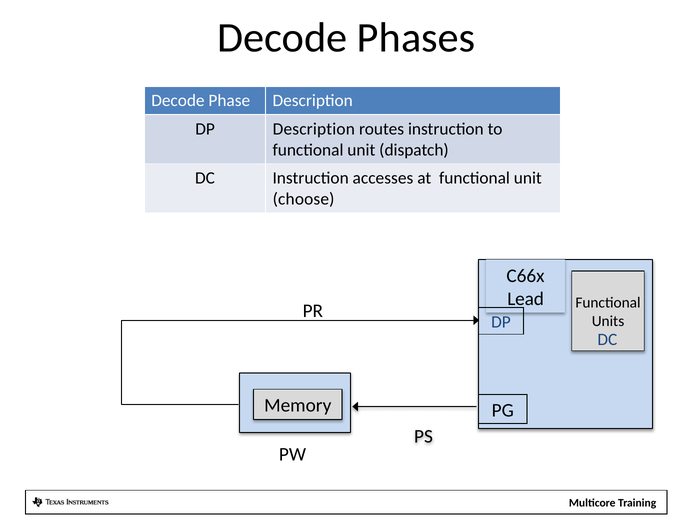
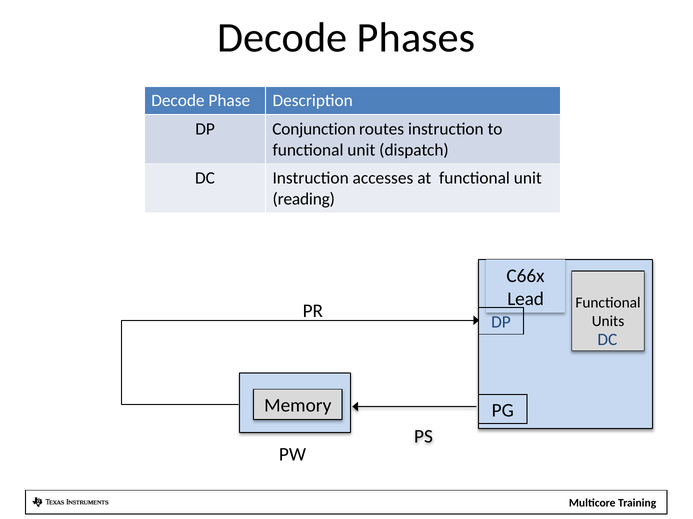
DP Description: Description -> Conjunction
choose: choose -> reading
